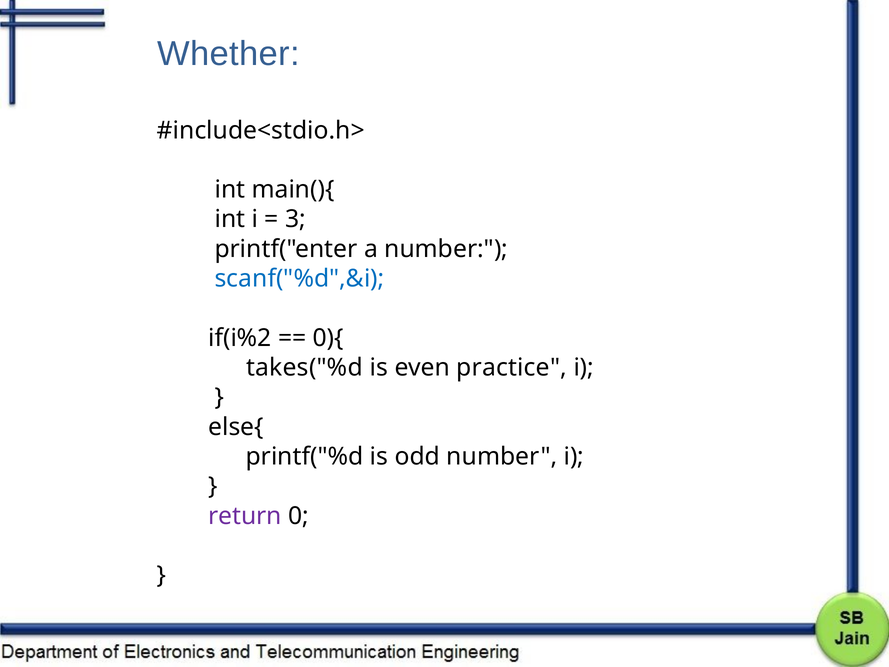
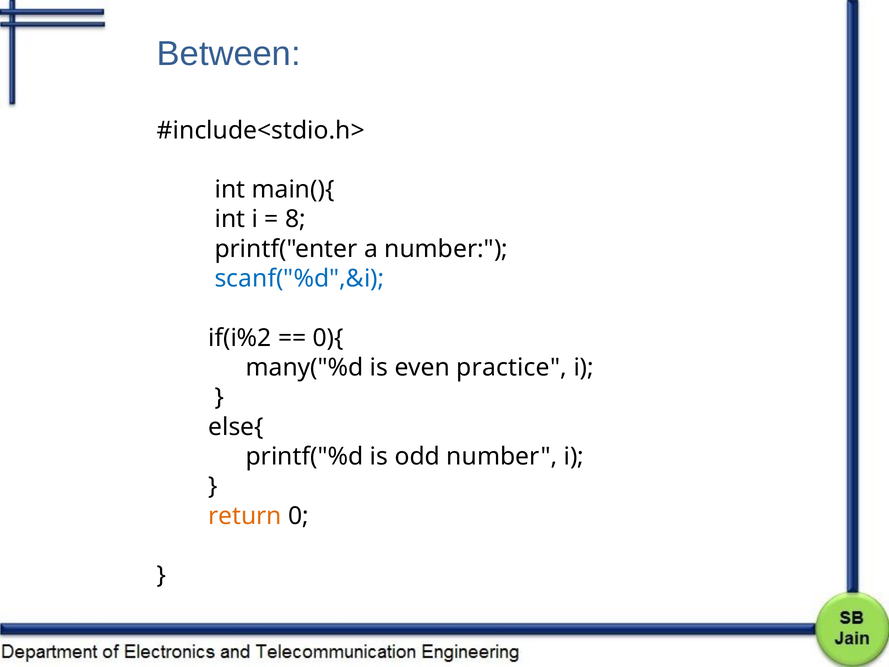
Whether: Whether -> Between
3: 3 -> 8
takes("%d: takes("%d -> many("%d
return colour: purple -> orange
